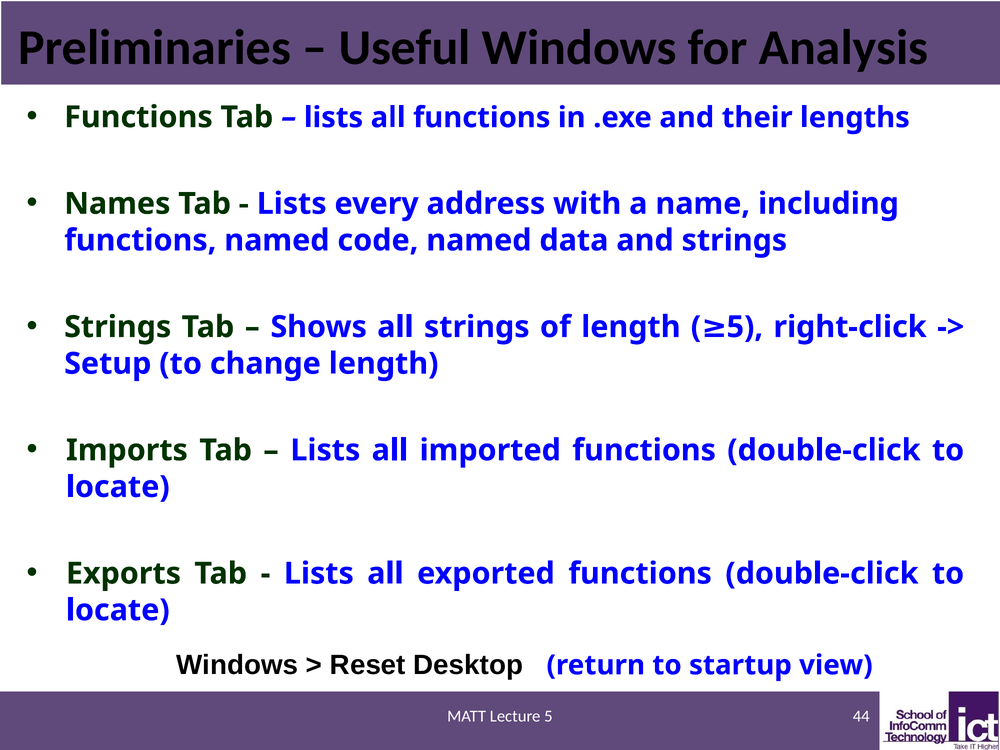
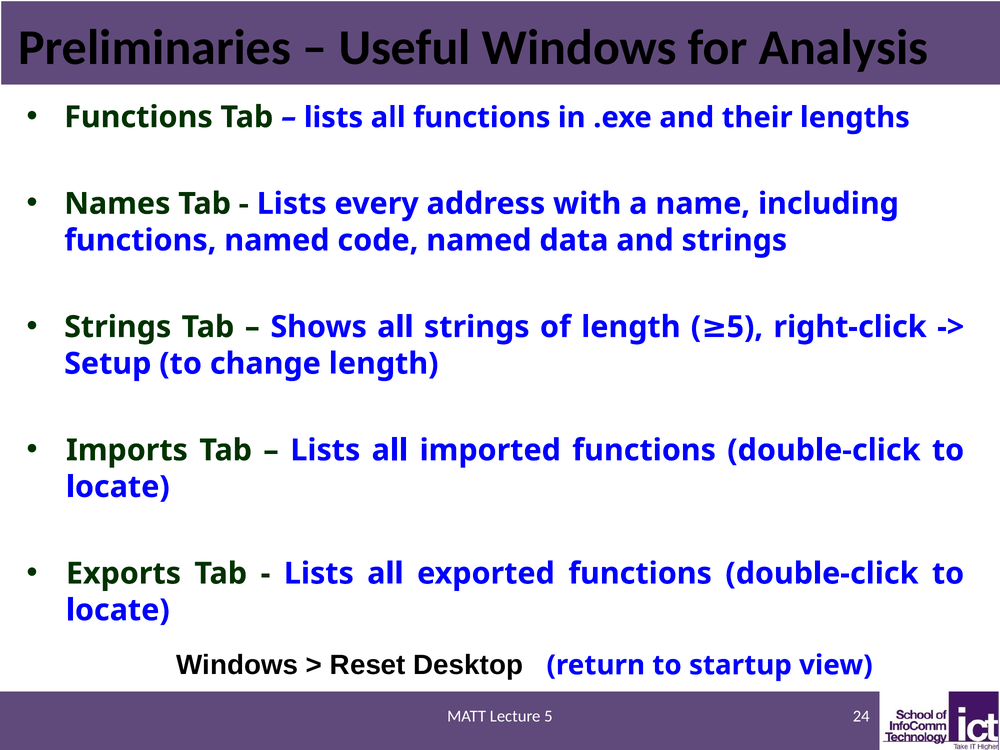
44: 44 -> 24
